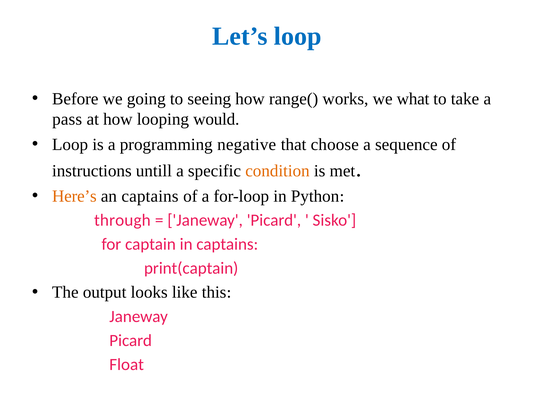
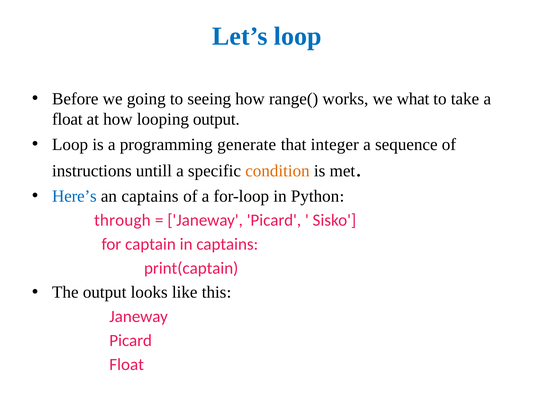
pass at (67, 119): pass -> float
looping would: would -> output
negative: negative -> generate
choose: choose -> integer
Here’s colour: orange -> blue
